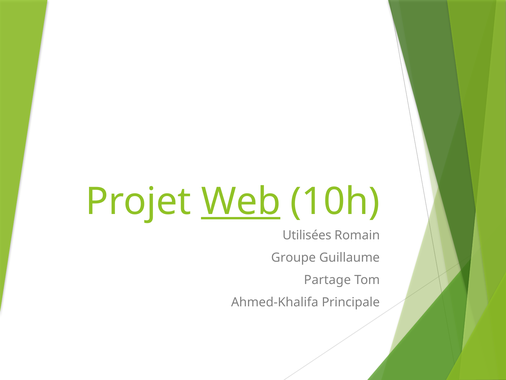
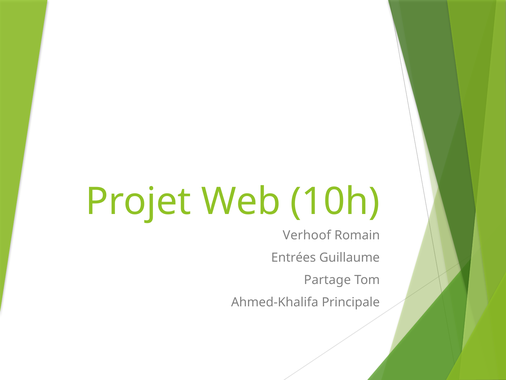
Web underline: present -> none
Utilisées: Utilisées -> Verhoof
Groupe: Groupe -> Entrées
